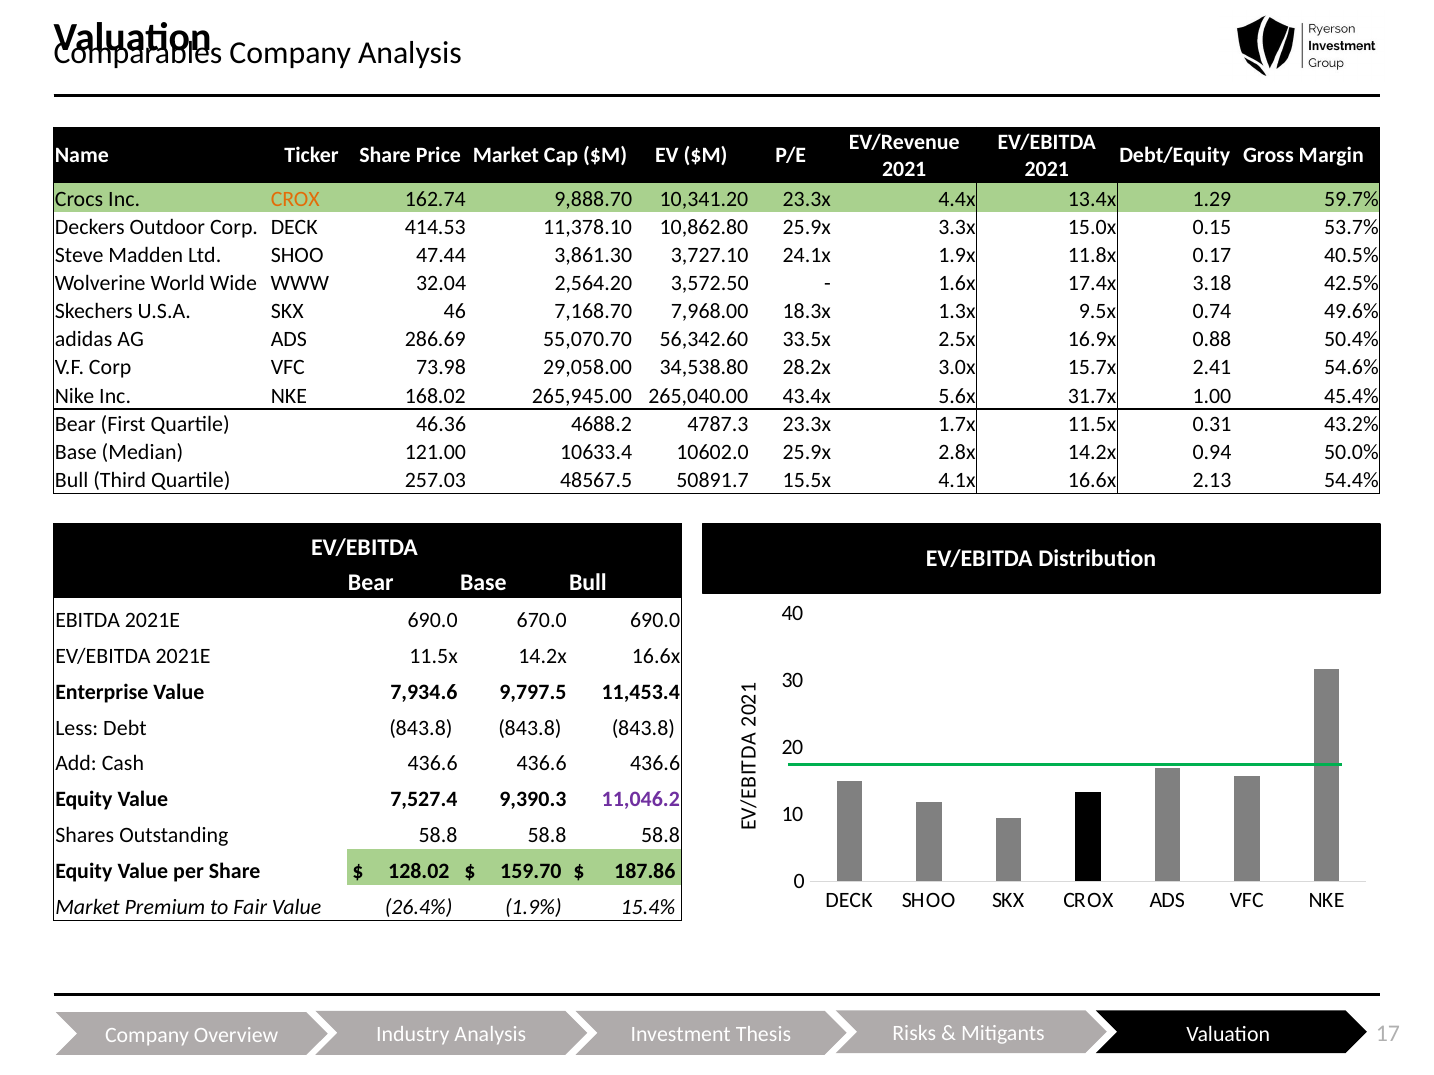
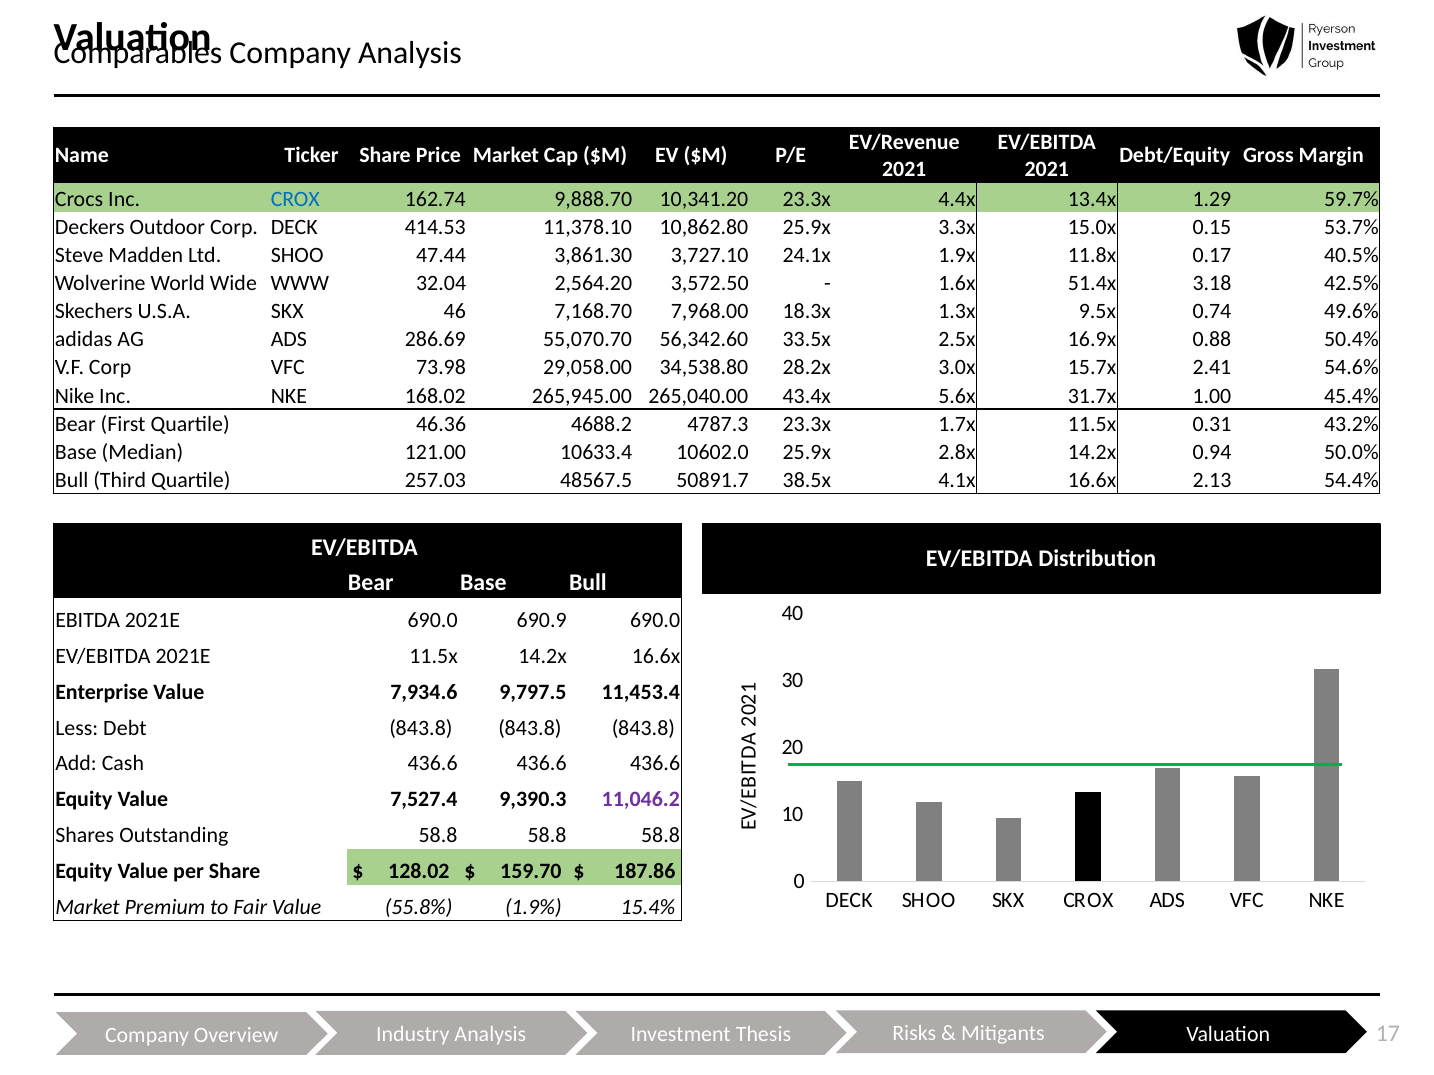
CROX at (295, 199) colour: orange -> blue
17.4x: 17.4x -> 51.4x
15.5x: 15.5x -> 38.5x
670.0: 670.0 -> 690.9
26.4%: 26.4% -> 55.8%
